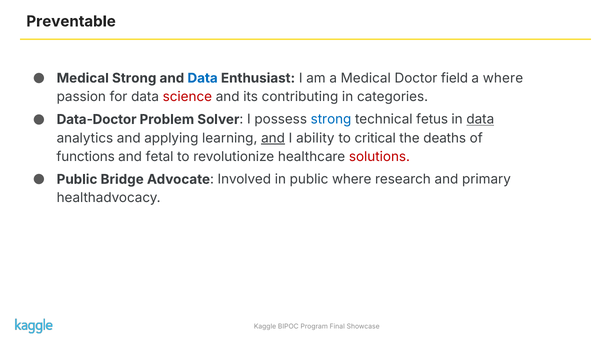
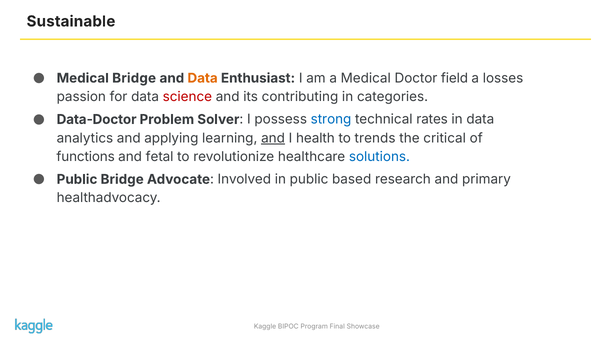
Preventable: Preventable -> Sustainable
Medical Strong: Strong -> Bridge
Data at (203, 78) colour: blue -> orange
a where: where -> losses
fetus: fetus -> rates
data at (480, 119) underline: present -> none
ability: ability -> health
critical: critical -> trends
deaths: deaths -> critical
solutions colour: red -> blue
public where: where -> based
